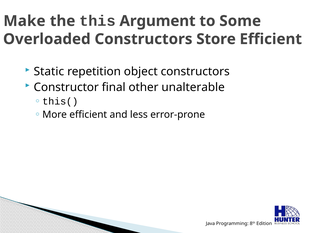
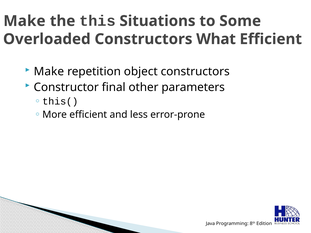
Argument: Argument -> Situations
Store: Store -> What
Static at (49, 72): Static -> Make
unalterable: unalterable -> parameters
